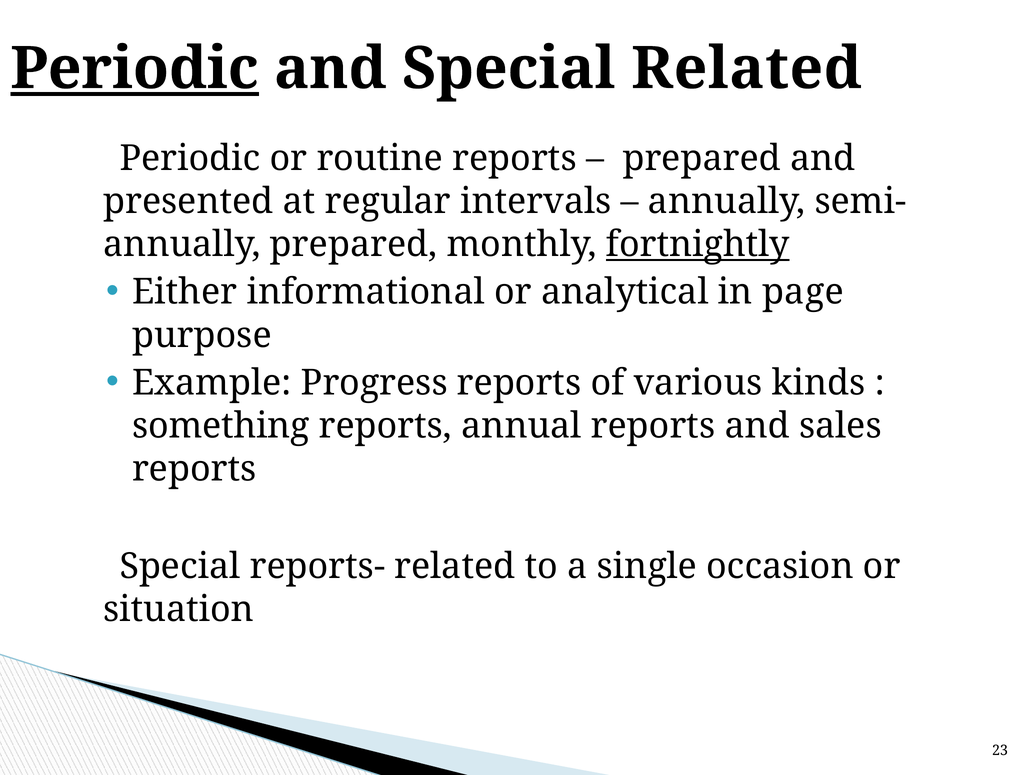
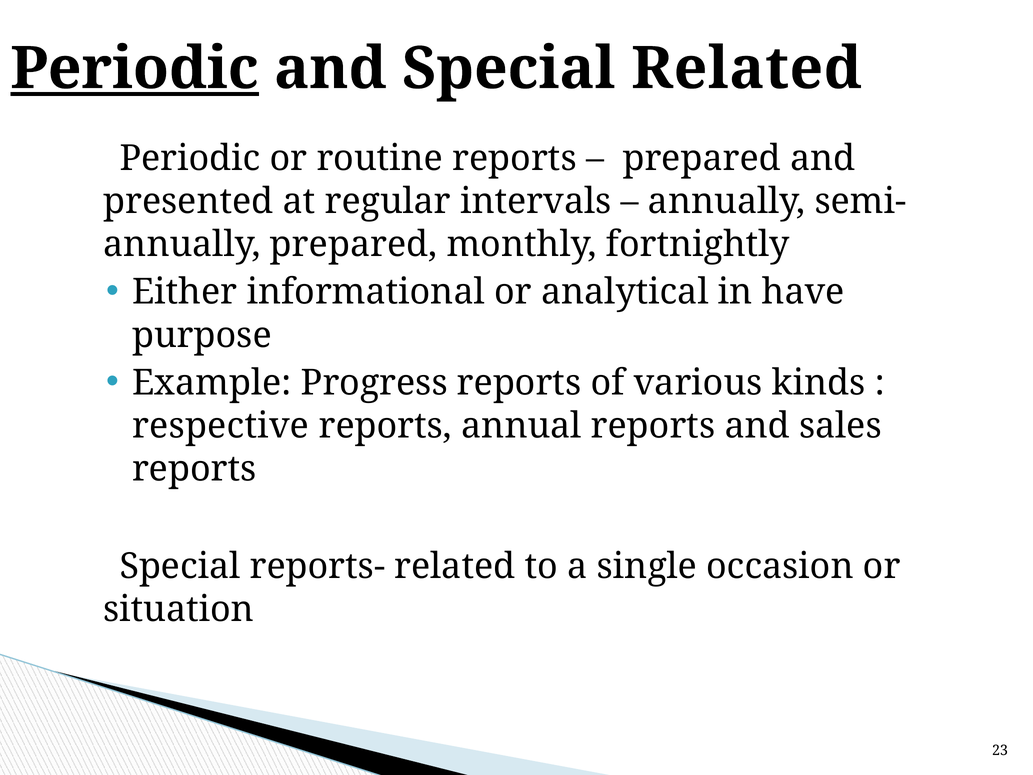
fortnightly underline: present -> none
page: page -> have
something: something -> respective
